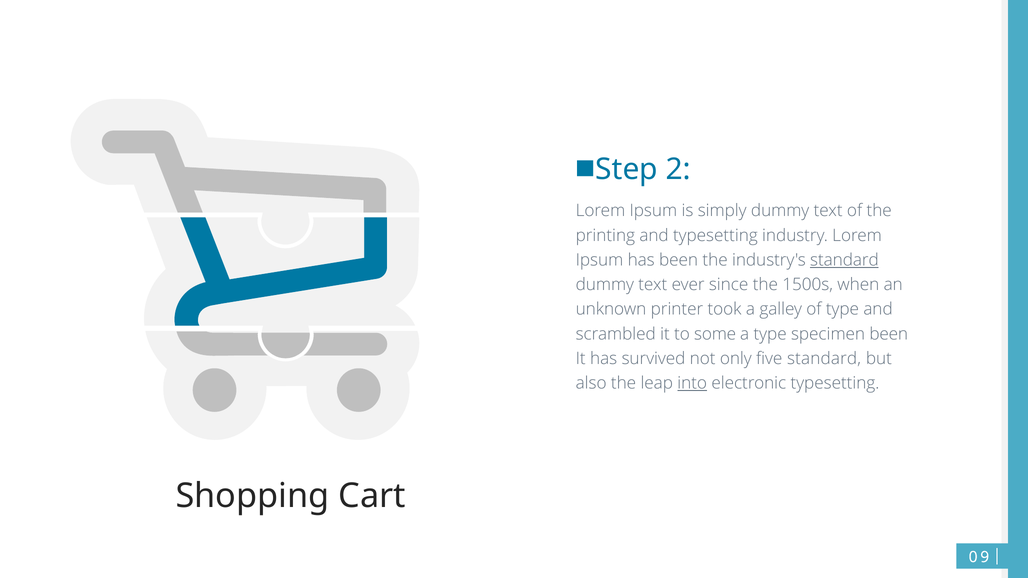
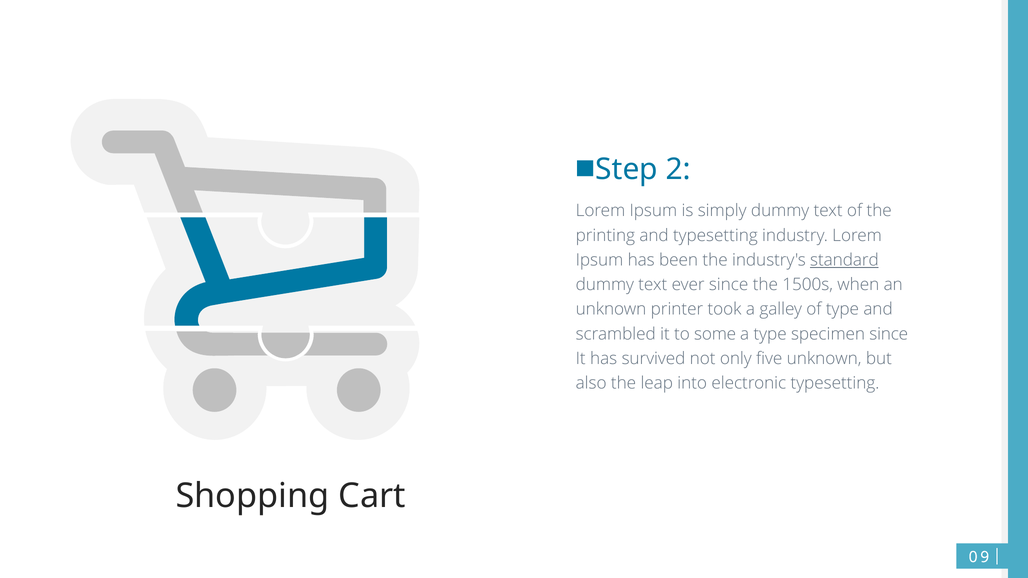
specimen been: been -> since
five standard: standard -> unknown
into underline: present -> none
